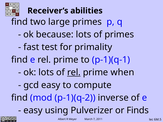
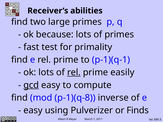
when: when -> easily
gcd underline: none -> present
p-1)(q-2: p-1)(q-2 -> p-1)(q-8
